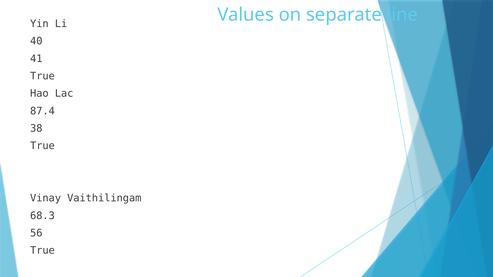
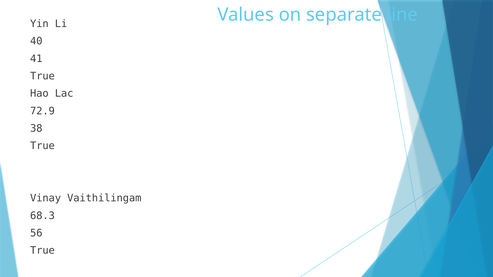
87.4: 87.4 -> 72.9
